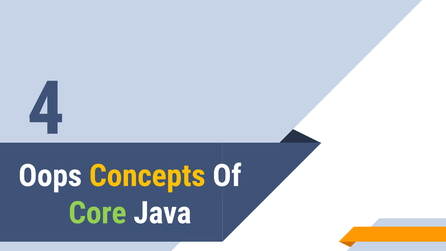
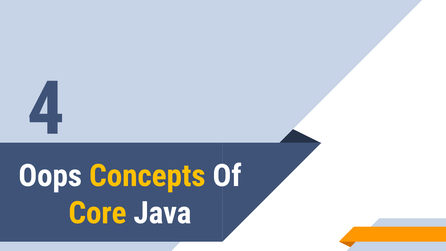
Core colour: light green -> yellow
